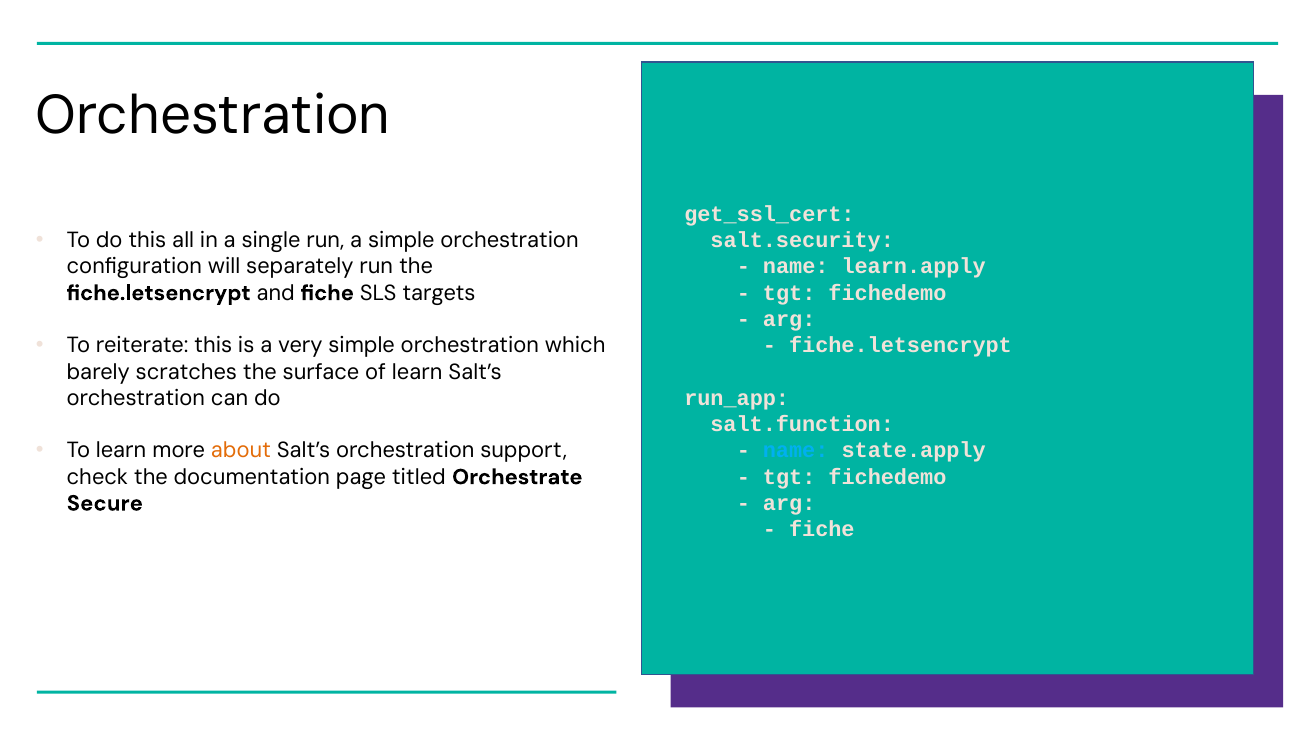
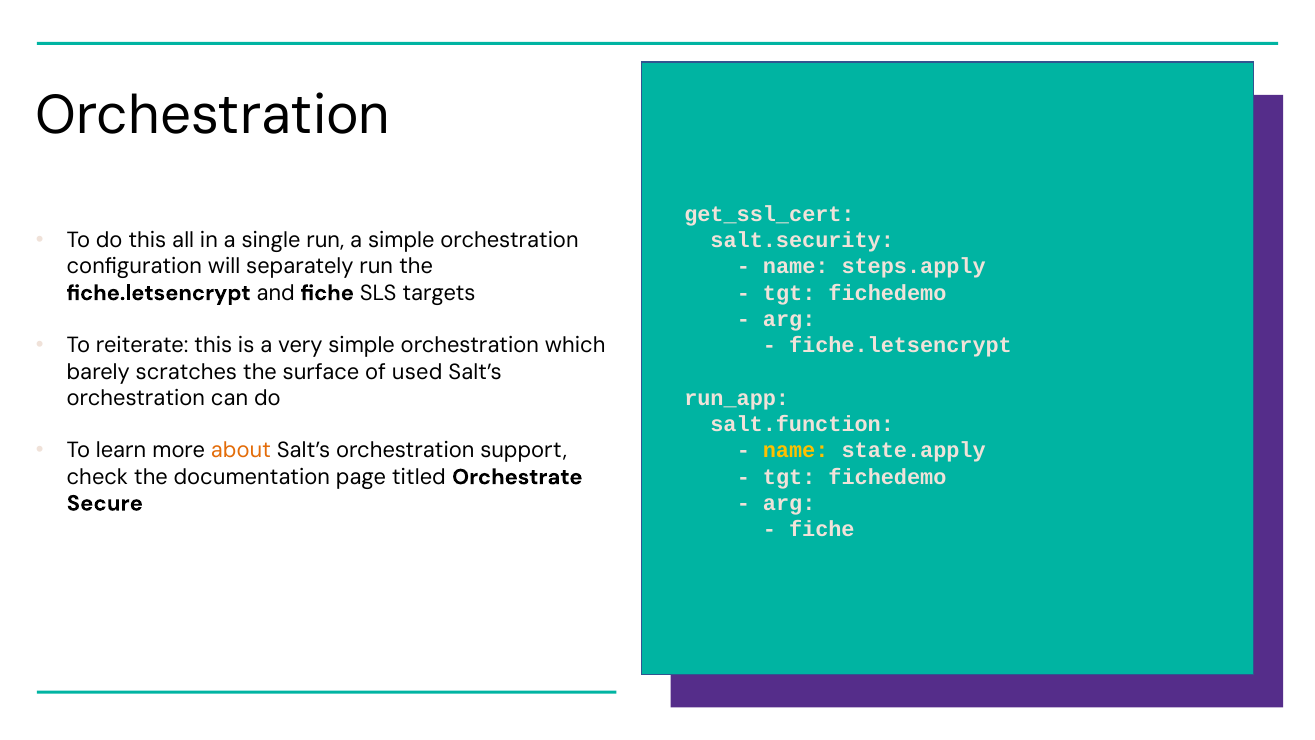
learn.apply: learn.apply -> steps.apply
of learn: learn -> used
name at (796, 450) colour: light blue -> yellow
